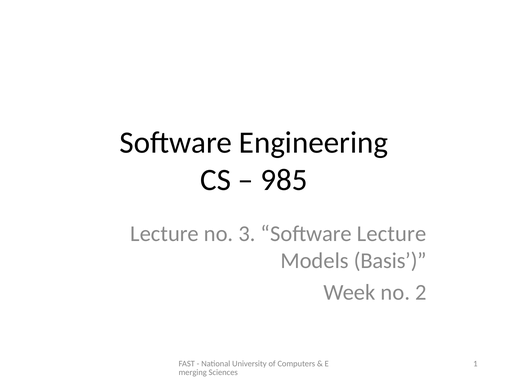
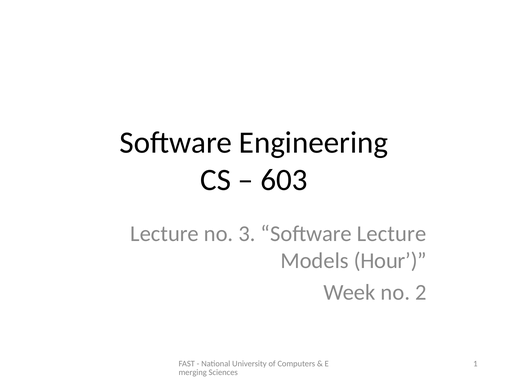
985: 985 -> 603
Basis: Basis -> Hour
